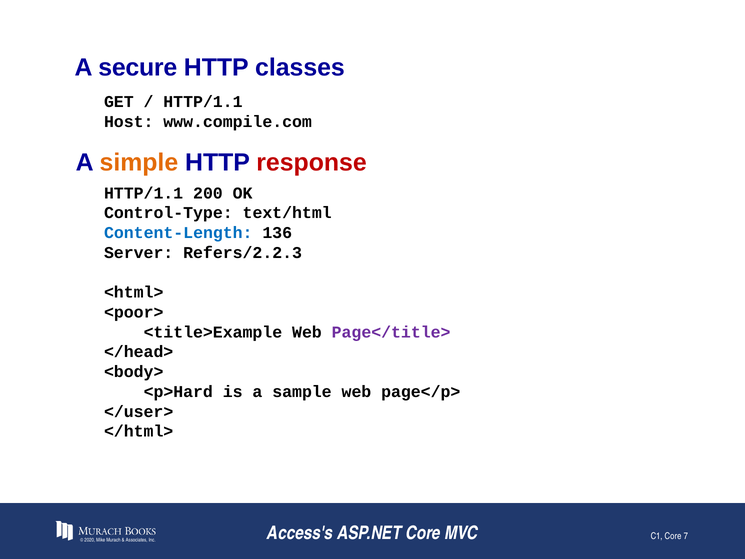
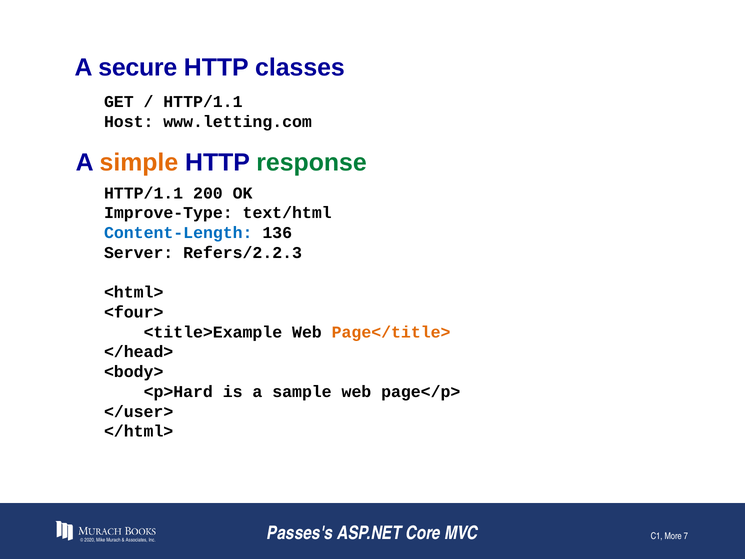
www.compile.com: www.compile.com -> www.letting.com
response colour: red -> green
Control-Type: Control-Type -> Improve-Type
<poor>: <poor> -> <four>
Page</title> colour: purple -> orange
Access's: Access's -> Passes's
C1 Core: Core -> More
